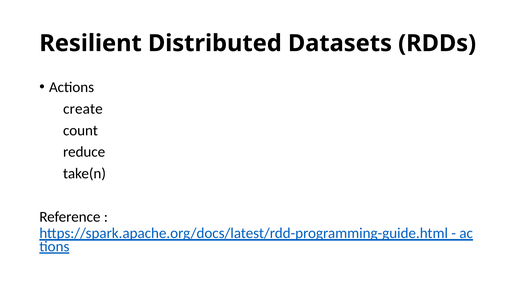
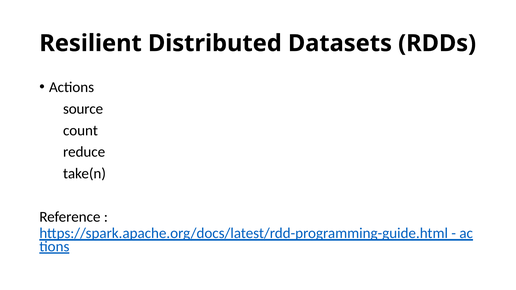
create: create -> source
